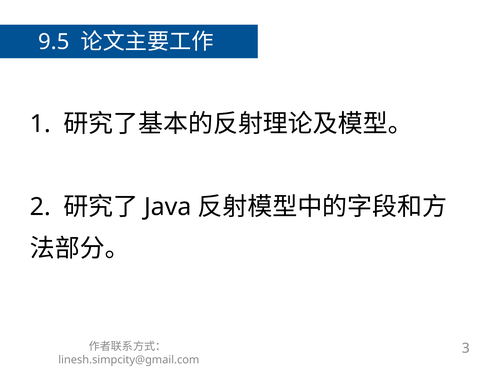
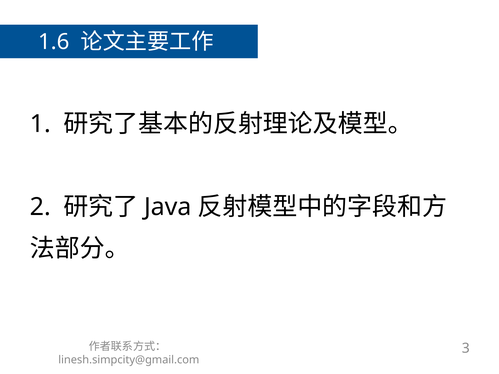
9.5: 9.5 -> 1.6
